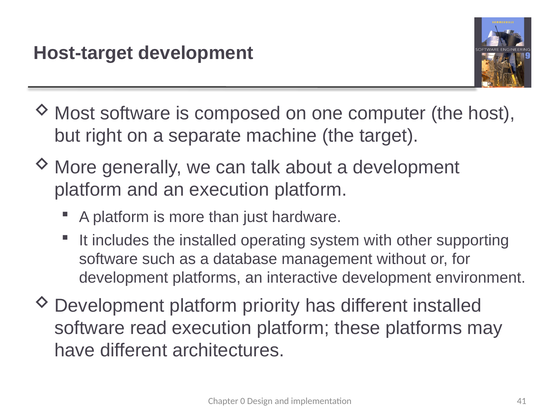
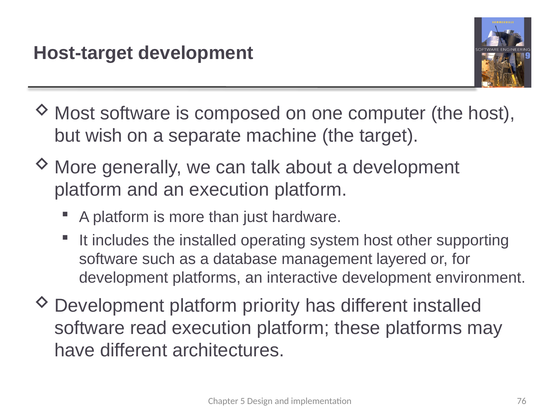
right: right -> wish
system with: with -> host
without: without -> layered
0: 0 -> 5
41: 41 -> 76
